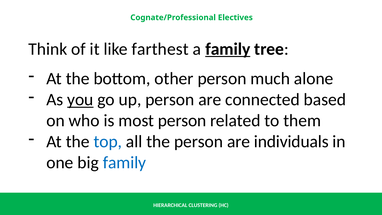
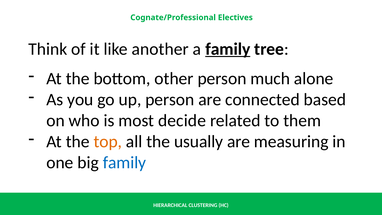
farthest: farthest -> another
you underline: present -> none
most person: person -> decide
top colour: blue -> orange
the person: person -> usually
individuals: individuals -> measuring
